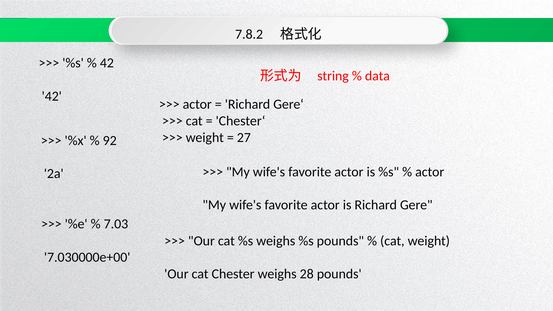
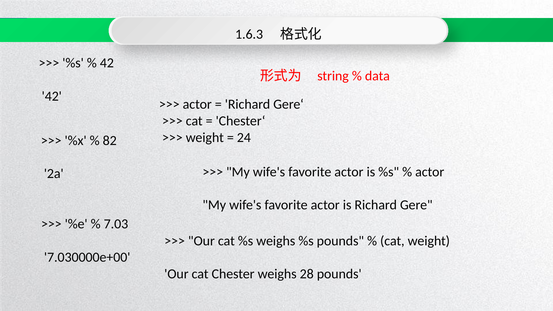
7.8.2: 7.8.2 -> 1.6.3
27: 27 -> 24
92: 92 -> 82
